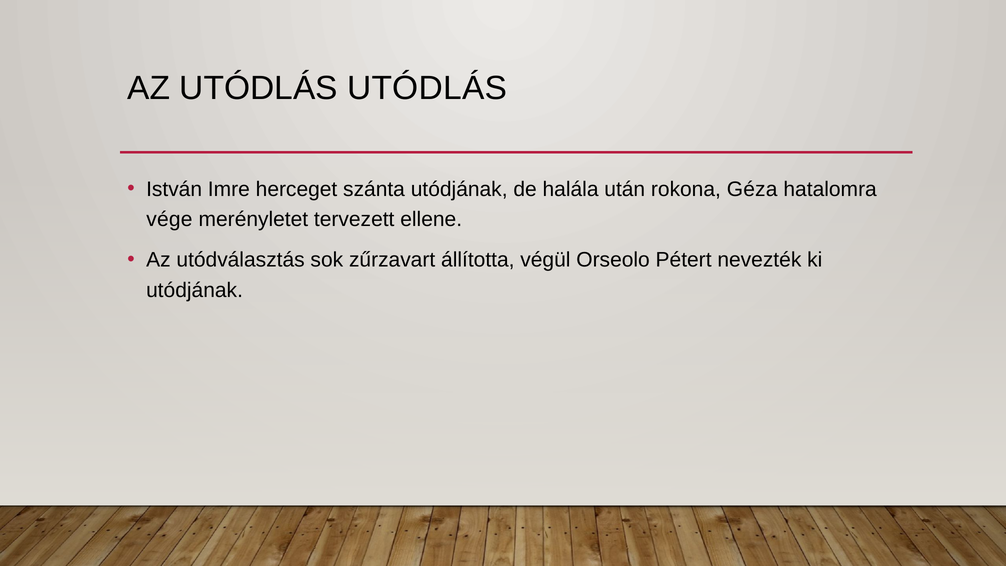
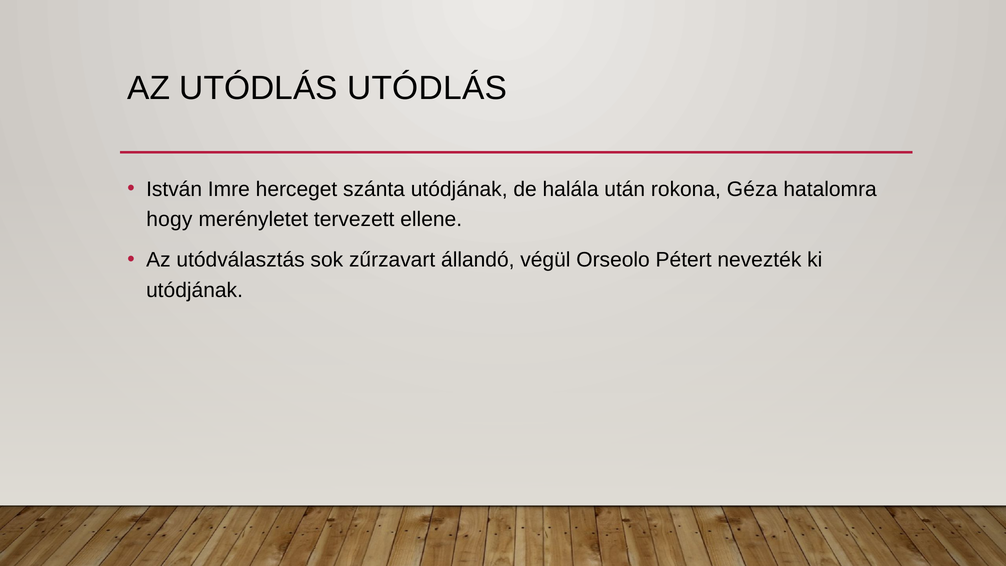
vége: vége -> hogy
állította: állította -> állandó
